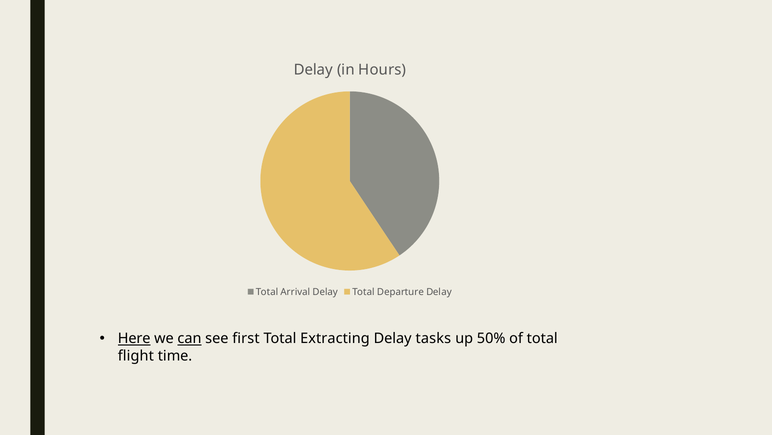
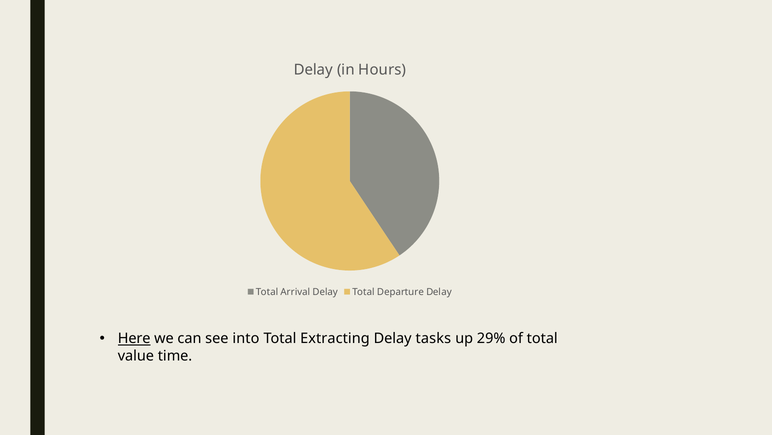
can underline: present -> none
first: first -> into
50%: 50% -> 29%
flight: flight -> value
